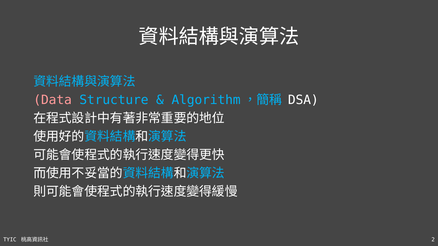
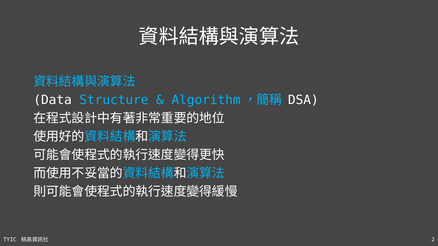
Data colour: pink -> white
